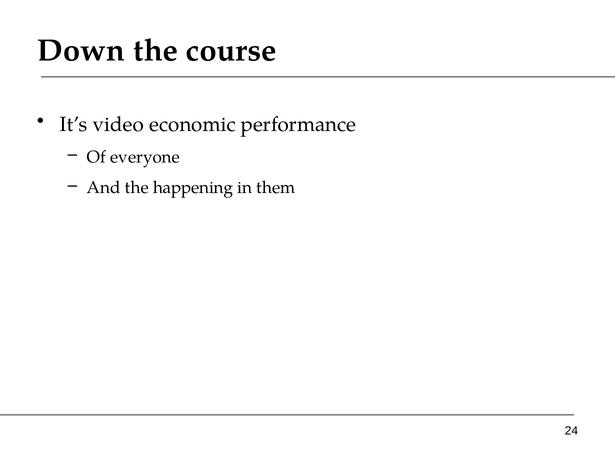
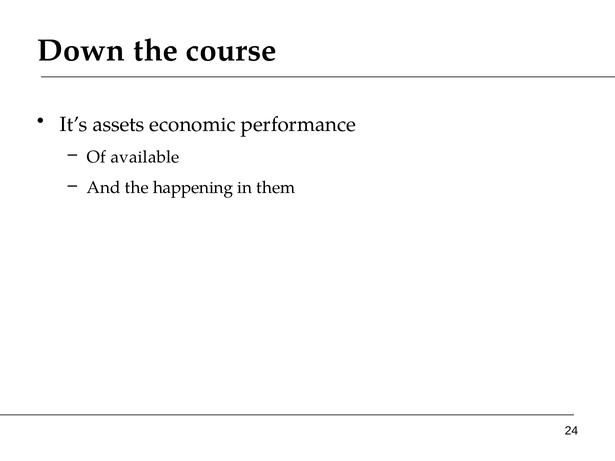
video: video -> assets
everyone: everyone -> available
